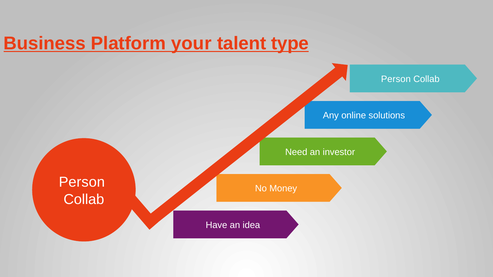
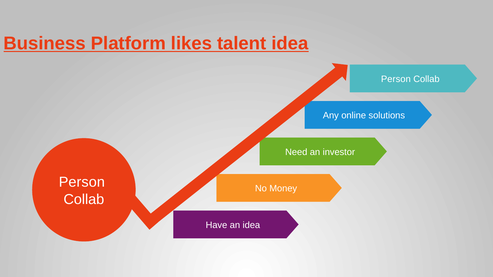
your: your -> likes
talent type: type -> idea
